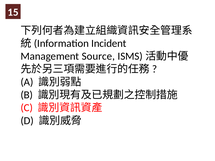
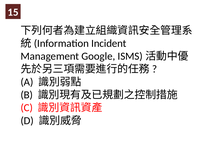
Source: Source -> Google
